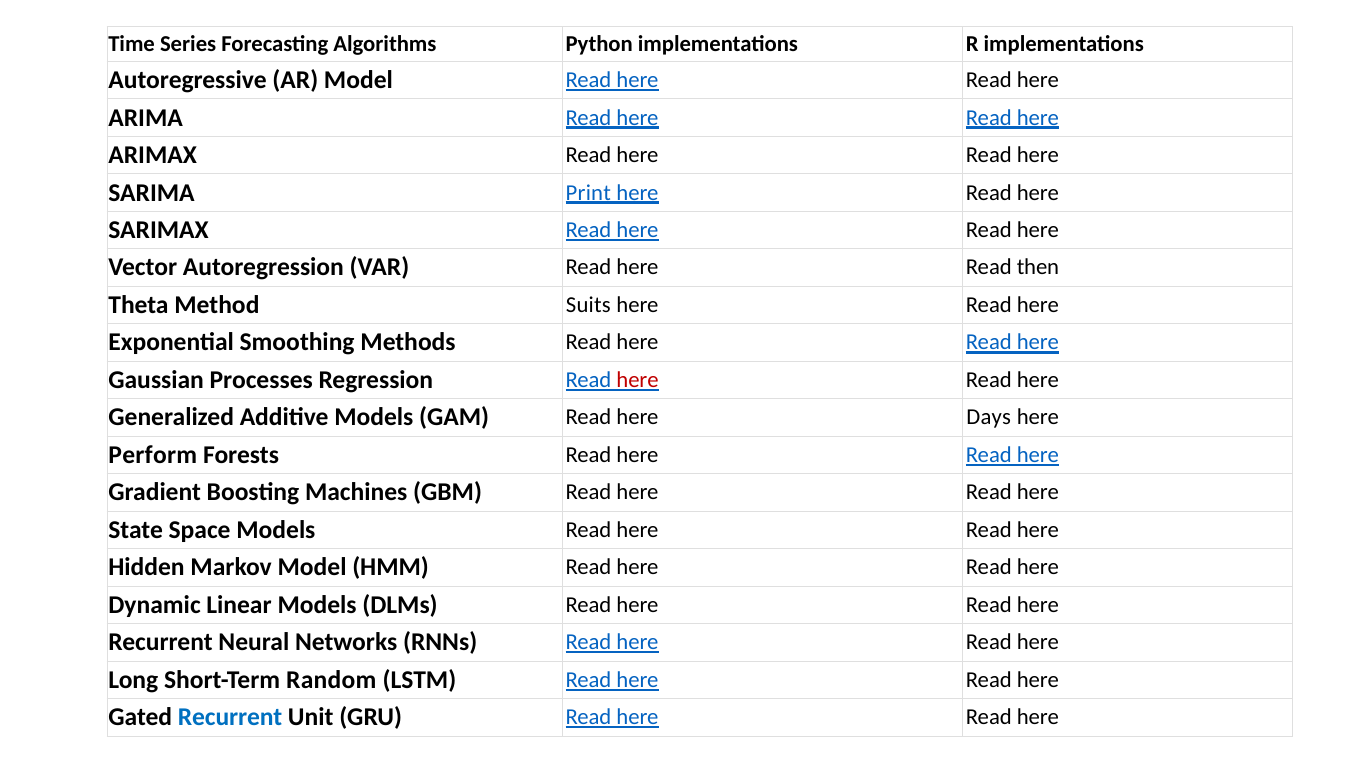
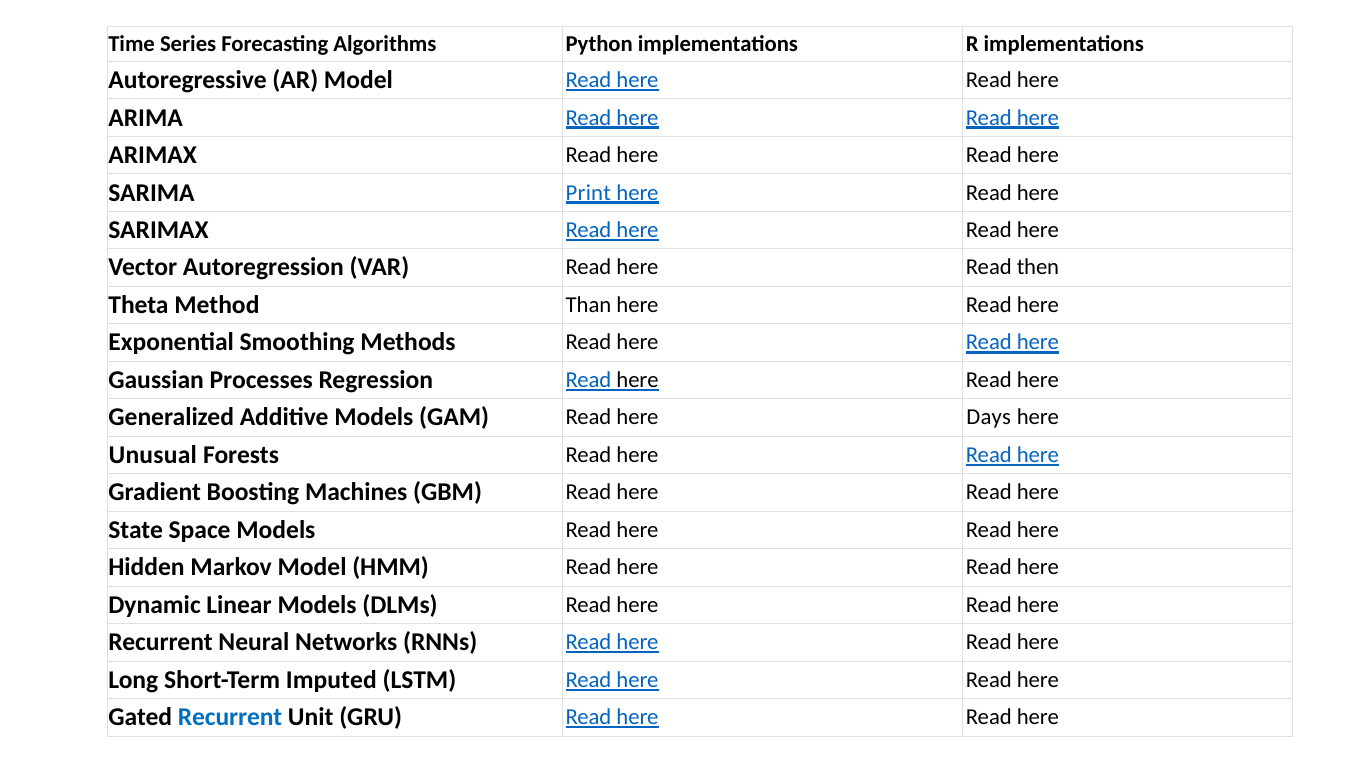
Suits: Suits -> Than
here at (638, 380) colour: red -> black
Perform: Perform -> Unusual
Random: Random -> Imputed
